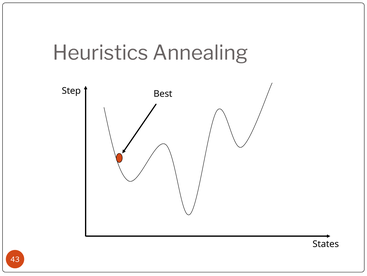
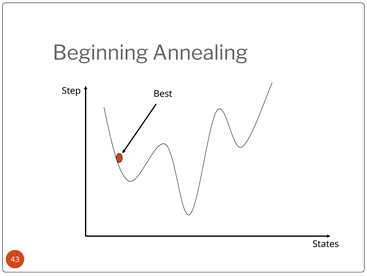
Heuristics: Heuristics -> Beginning
